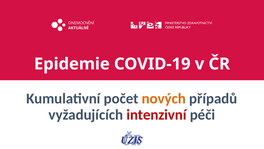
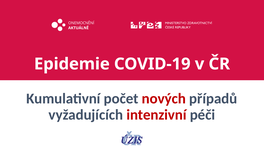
nových colour: orange -> red
